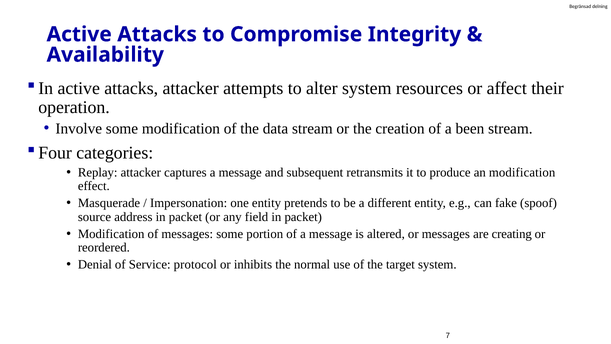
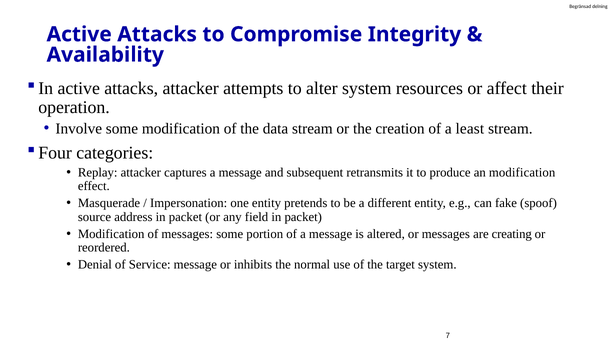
been: been -> least
Service protocol: protocol -> message
